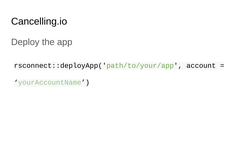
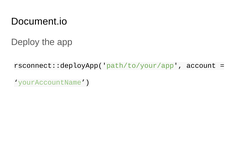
Cancelling.io: Cancelling.io -> Document.io
